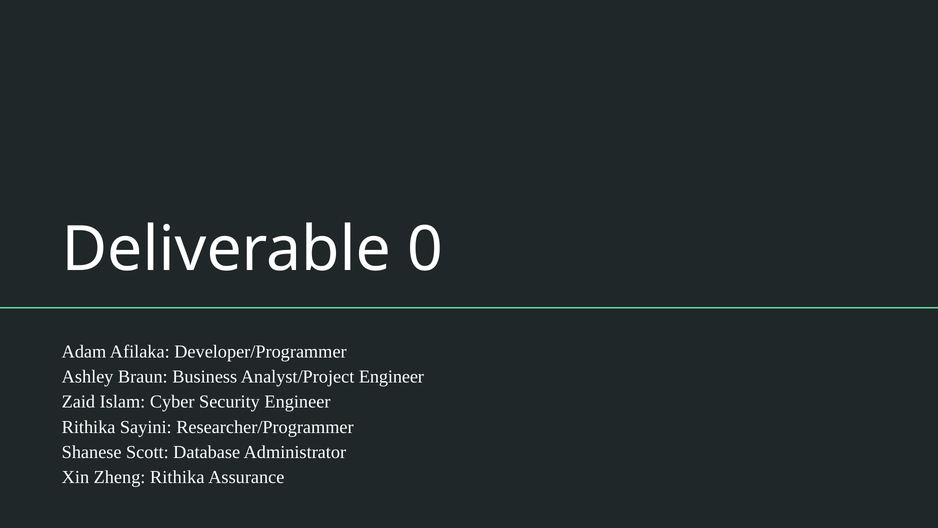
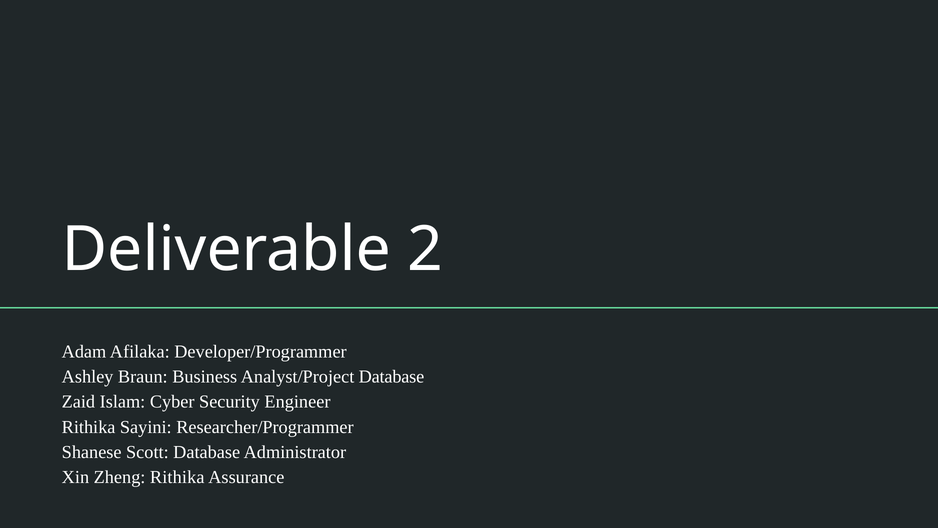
0: 0 -> 2
Analyst/Project Engineer: Engineer -> Database
